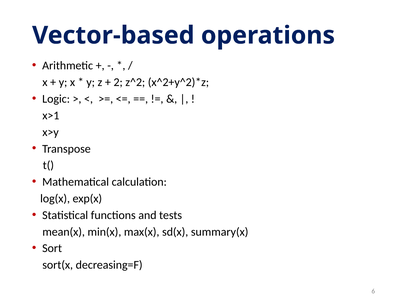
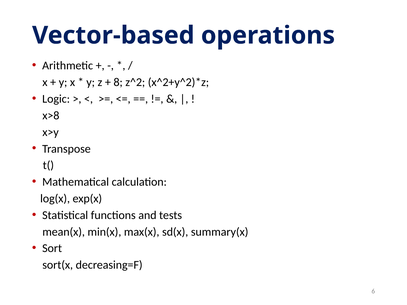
2: 2 -> 8
x>1: x>1 -> x>8
